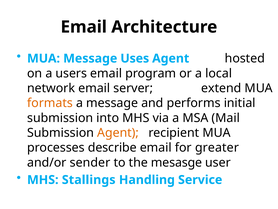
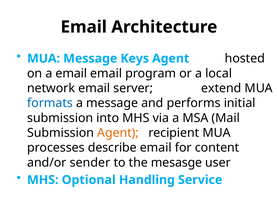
Uses: Uses -> Keys
a users: users -> email
formats colour: orange -> blue
greater: greater -> content
Stallings: Stallings -> Optional
